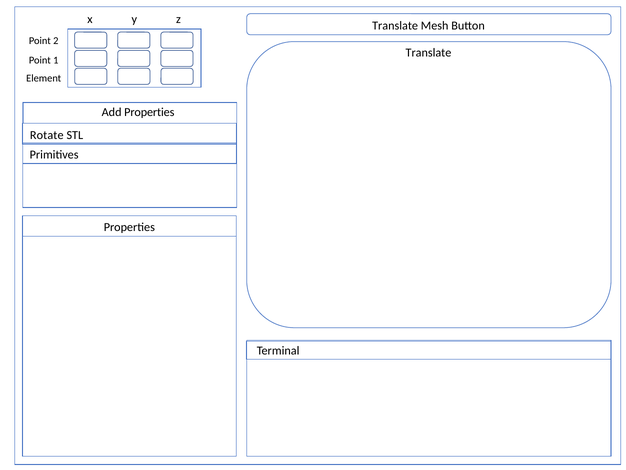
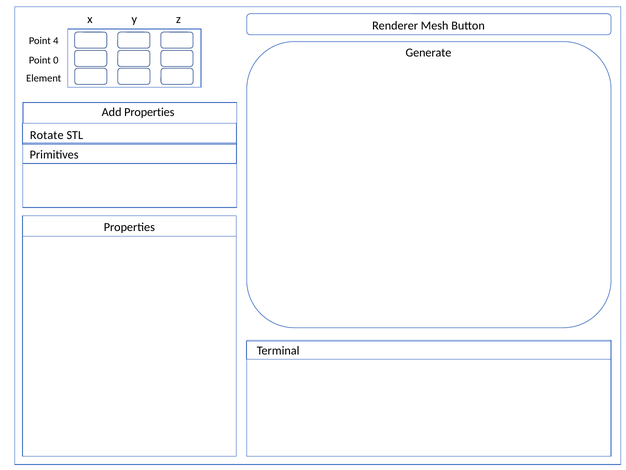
Translate at (395, 26): Translate -> Renderer
2: 2 -> 4
Translate at (428, 53): Translate -> Generate
1: 1 -> 0
